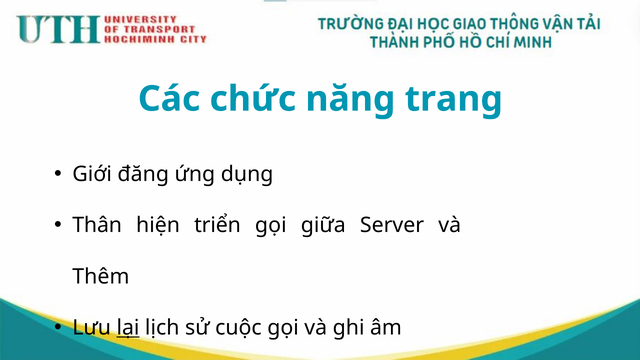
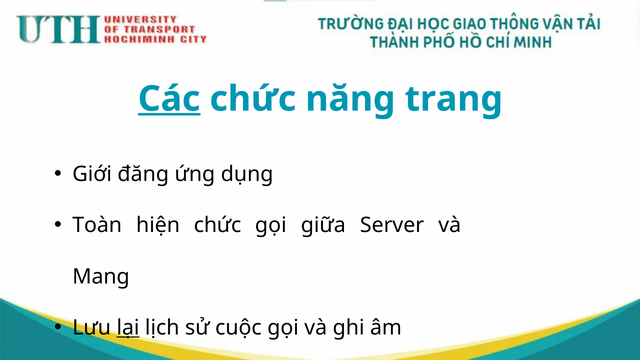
Các underline: none -> present
Thân: Thân -> Toàn
hiện triển: triển -> chức
Thêm: Thêm -> Mang
